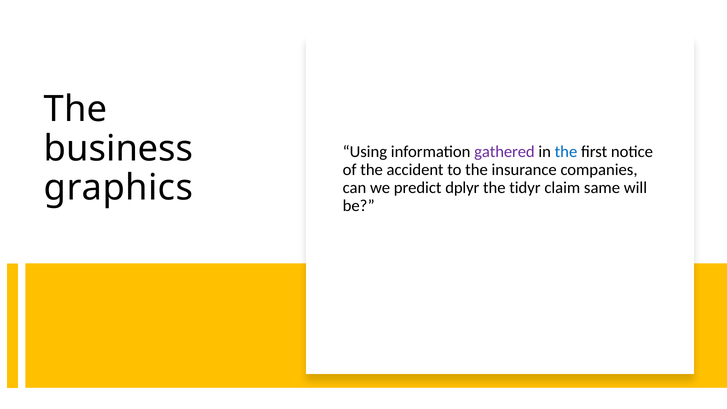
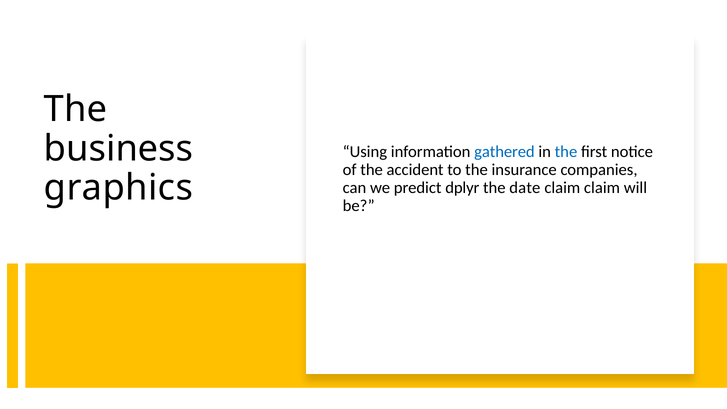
gathered colour: purple -> blue
tidyr: tidyr -> date
claim same: same -> claim
